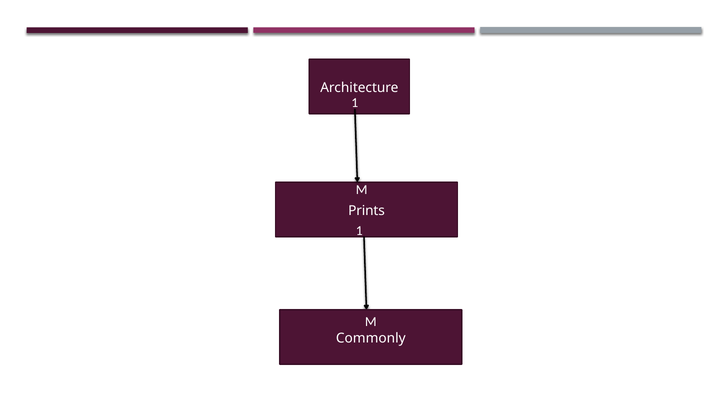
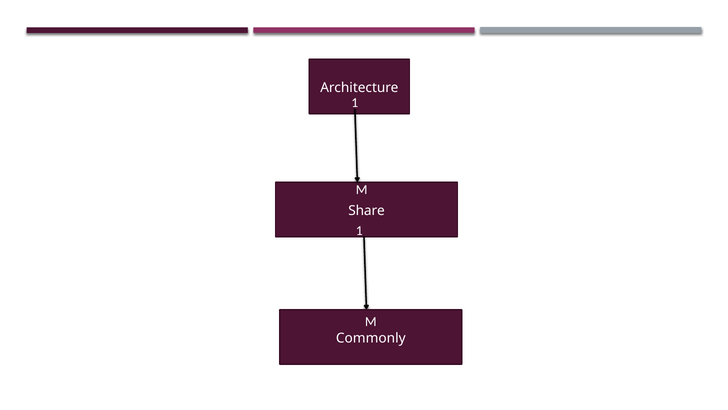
Prints: Prints -> Share
